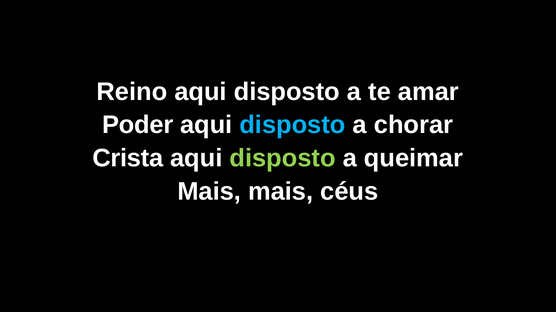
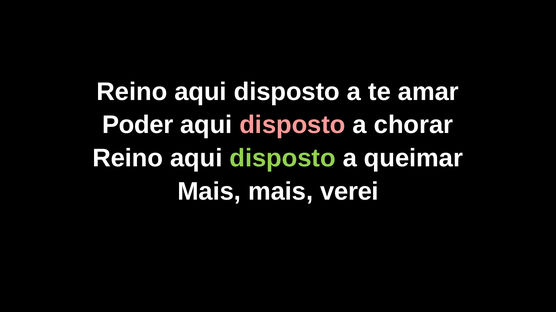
disposto at (292, 125) colour: light blue -> pink
Crista at (128, 159): Crista -> Reino
céus: céus -> verei
